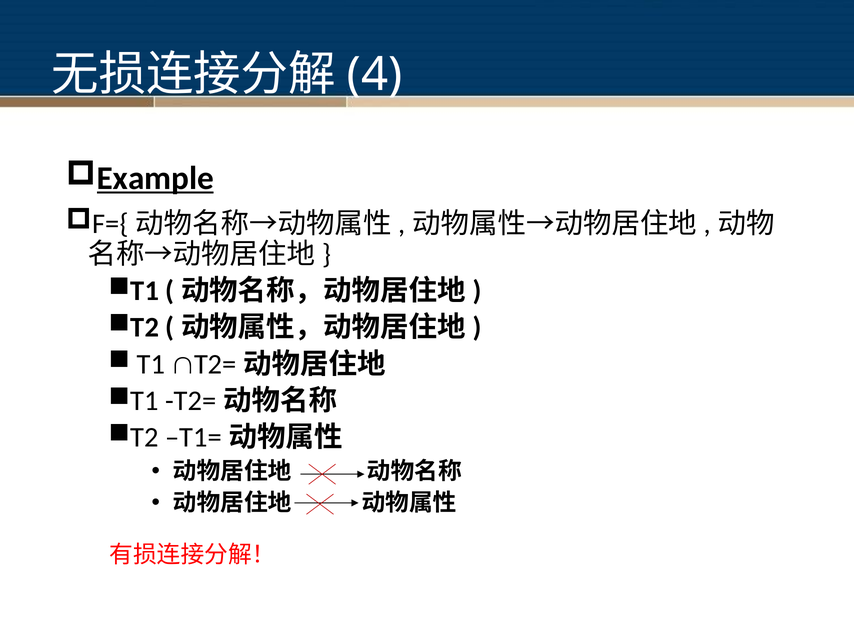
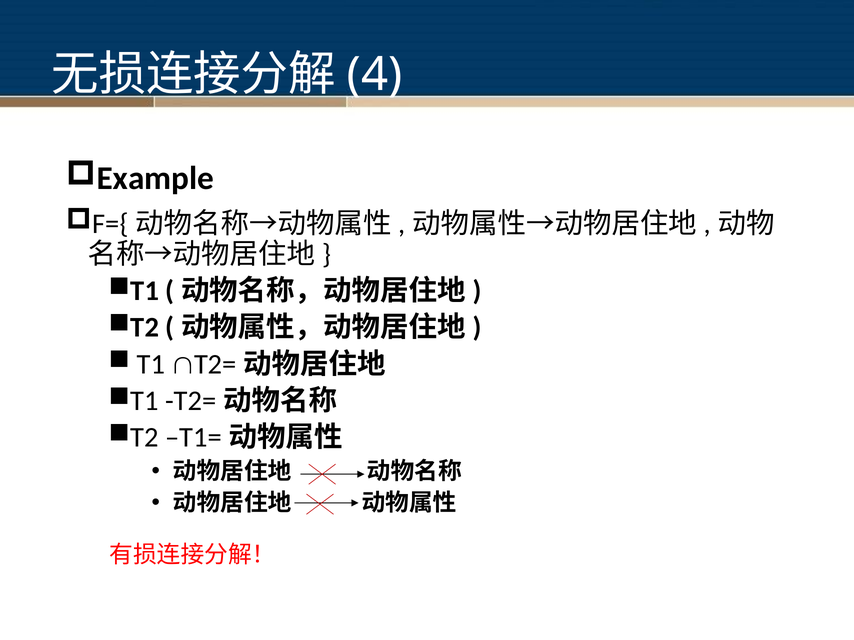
Example underline: present -> none
